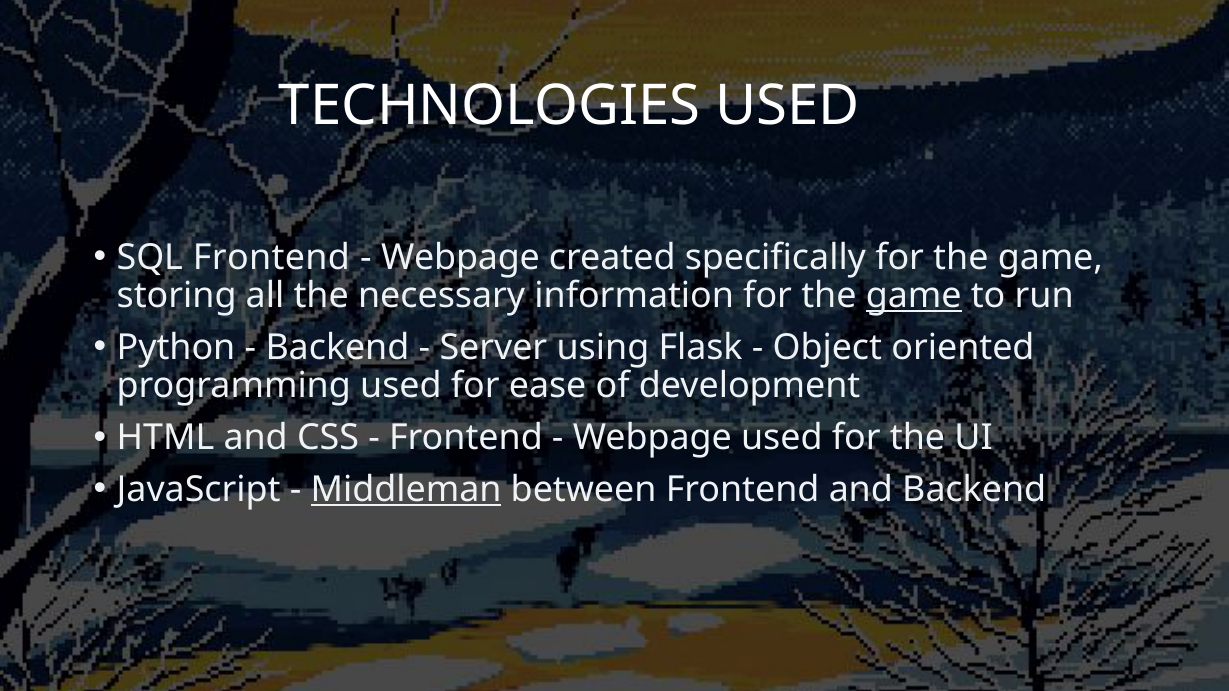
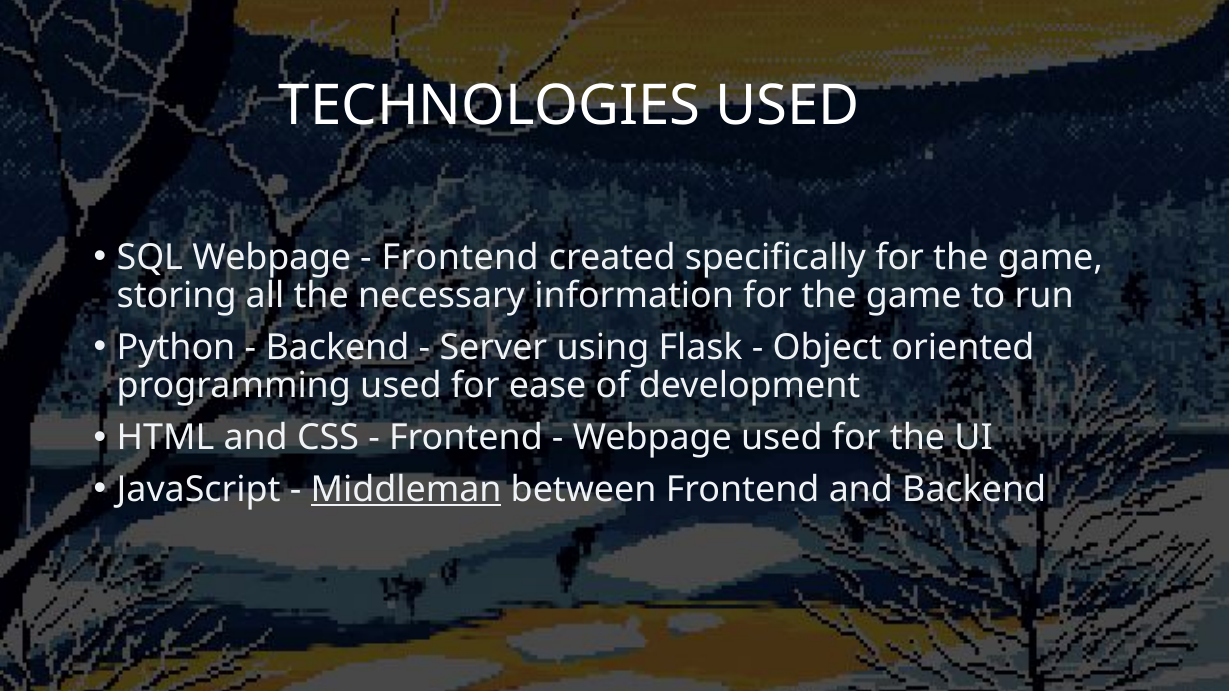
SQL Frontend: Frontend -> Webpage
Webpage at (460, 257): Webpage -> Frontend
game at (914, 296) underline: present -> none
